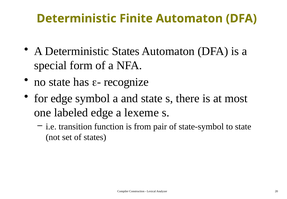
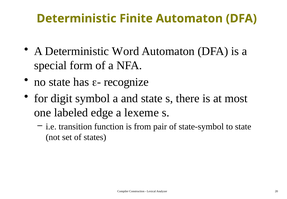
Deterministic States: States -> Word
for edge: edge -> digit
